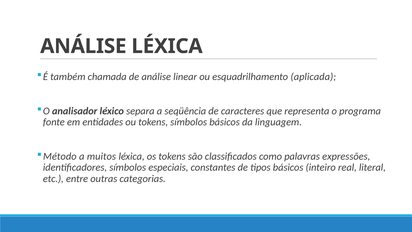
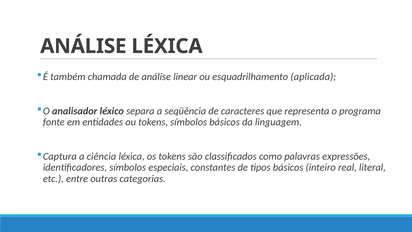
Método: Método -> Captura
muitos: muitos -> ciência
